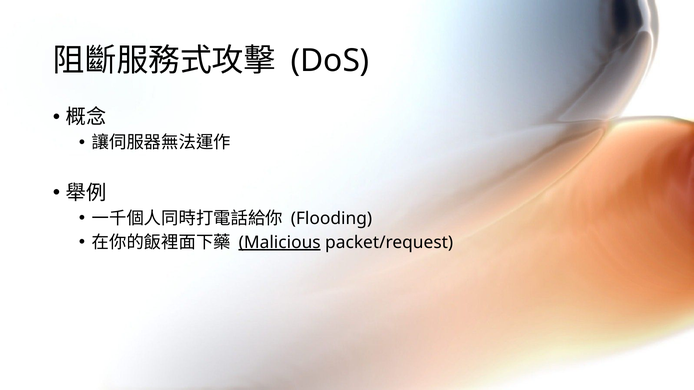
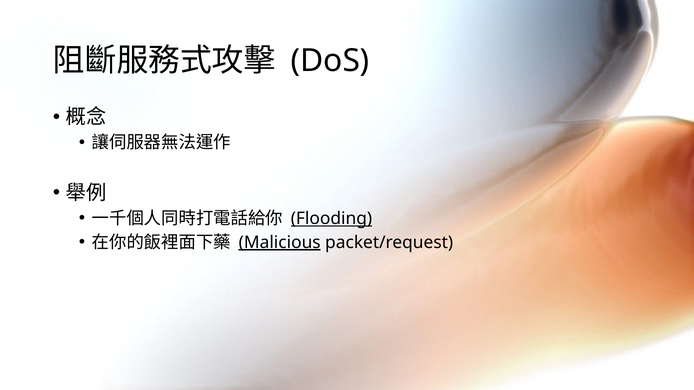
Flooding underline: none -> present
